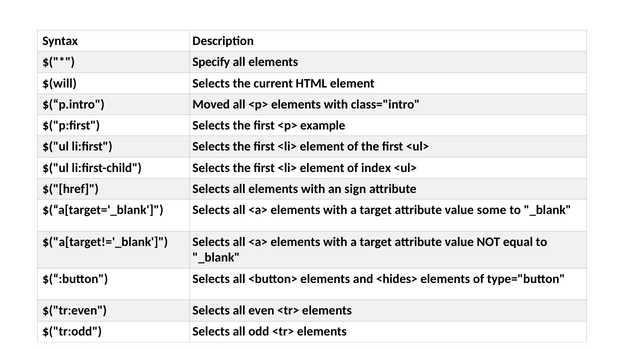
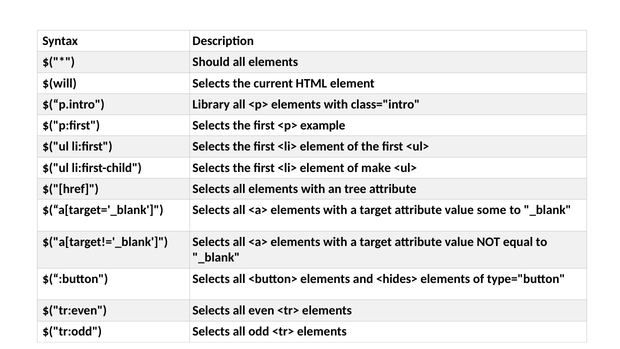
Specify: Specify -> Should
Moved: Moved -> Library
index: index -> make
sign: sign -> tree
